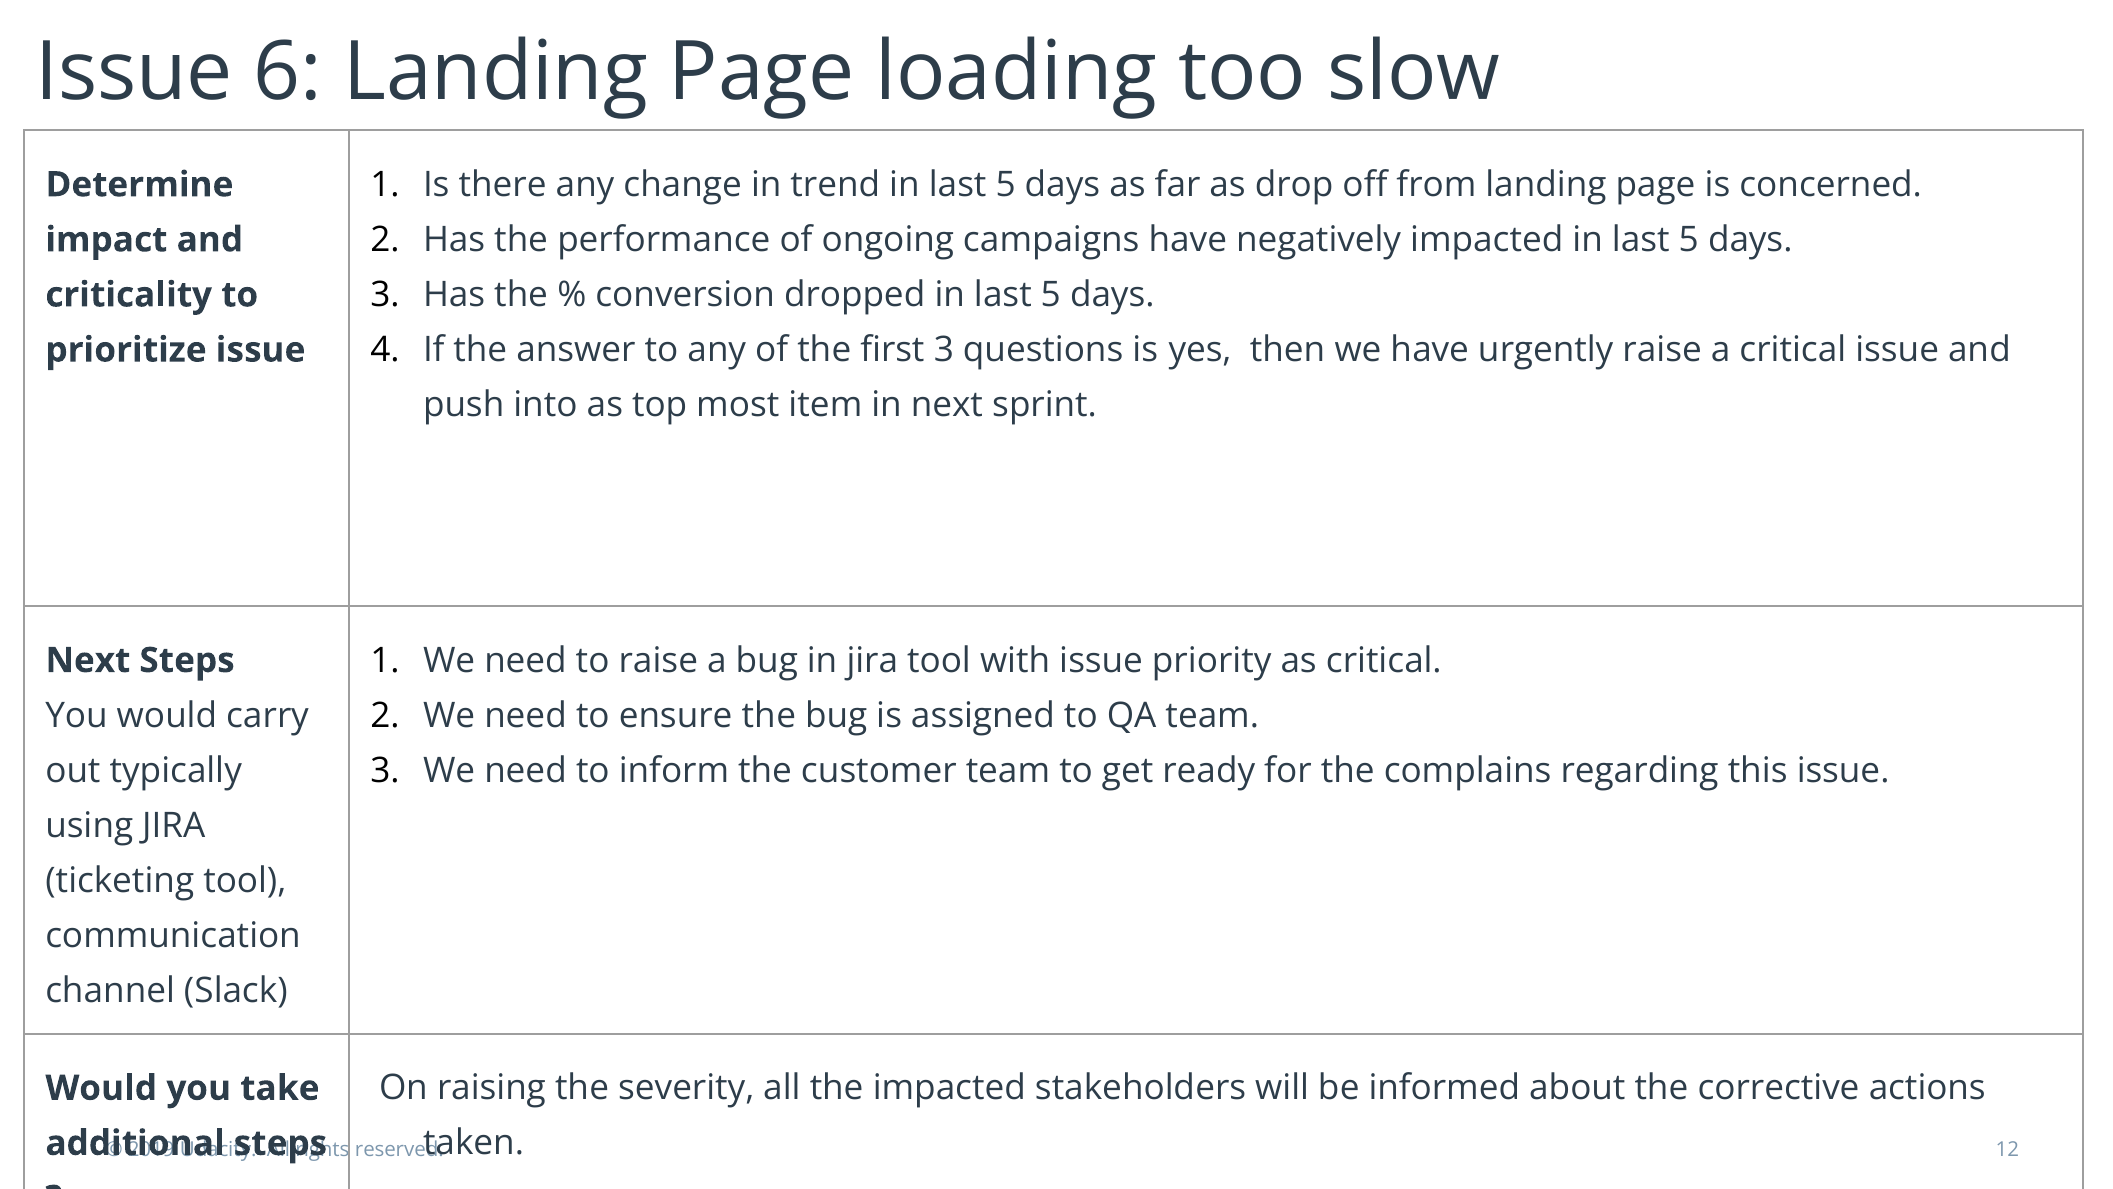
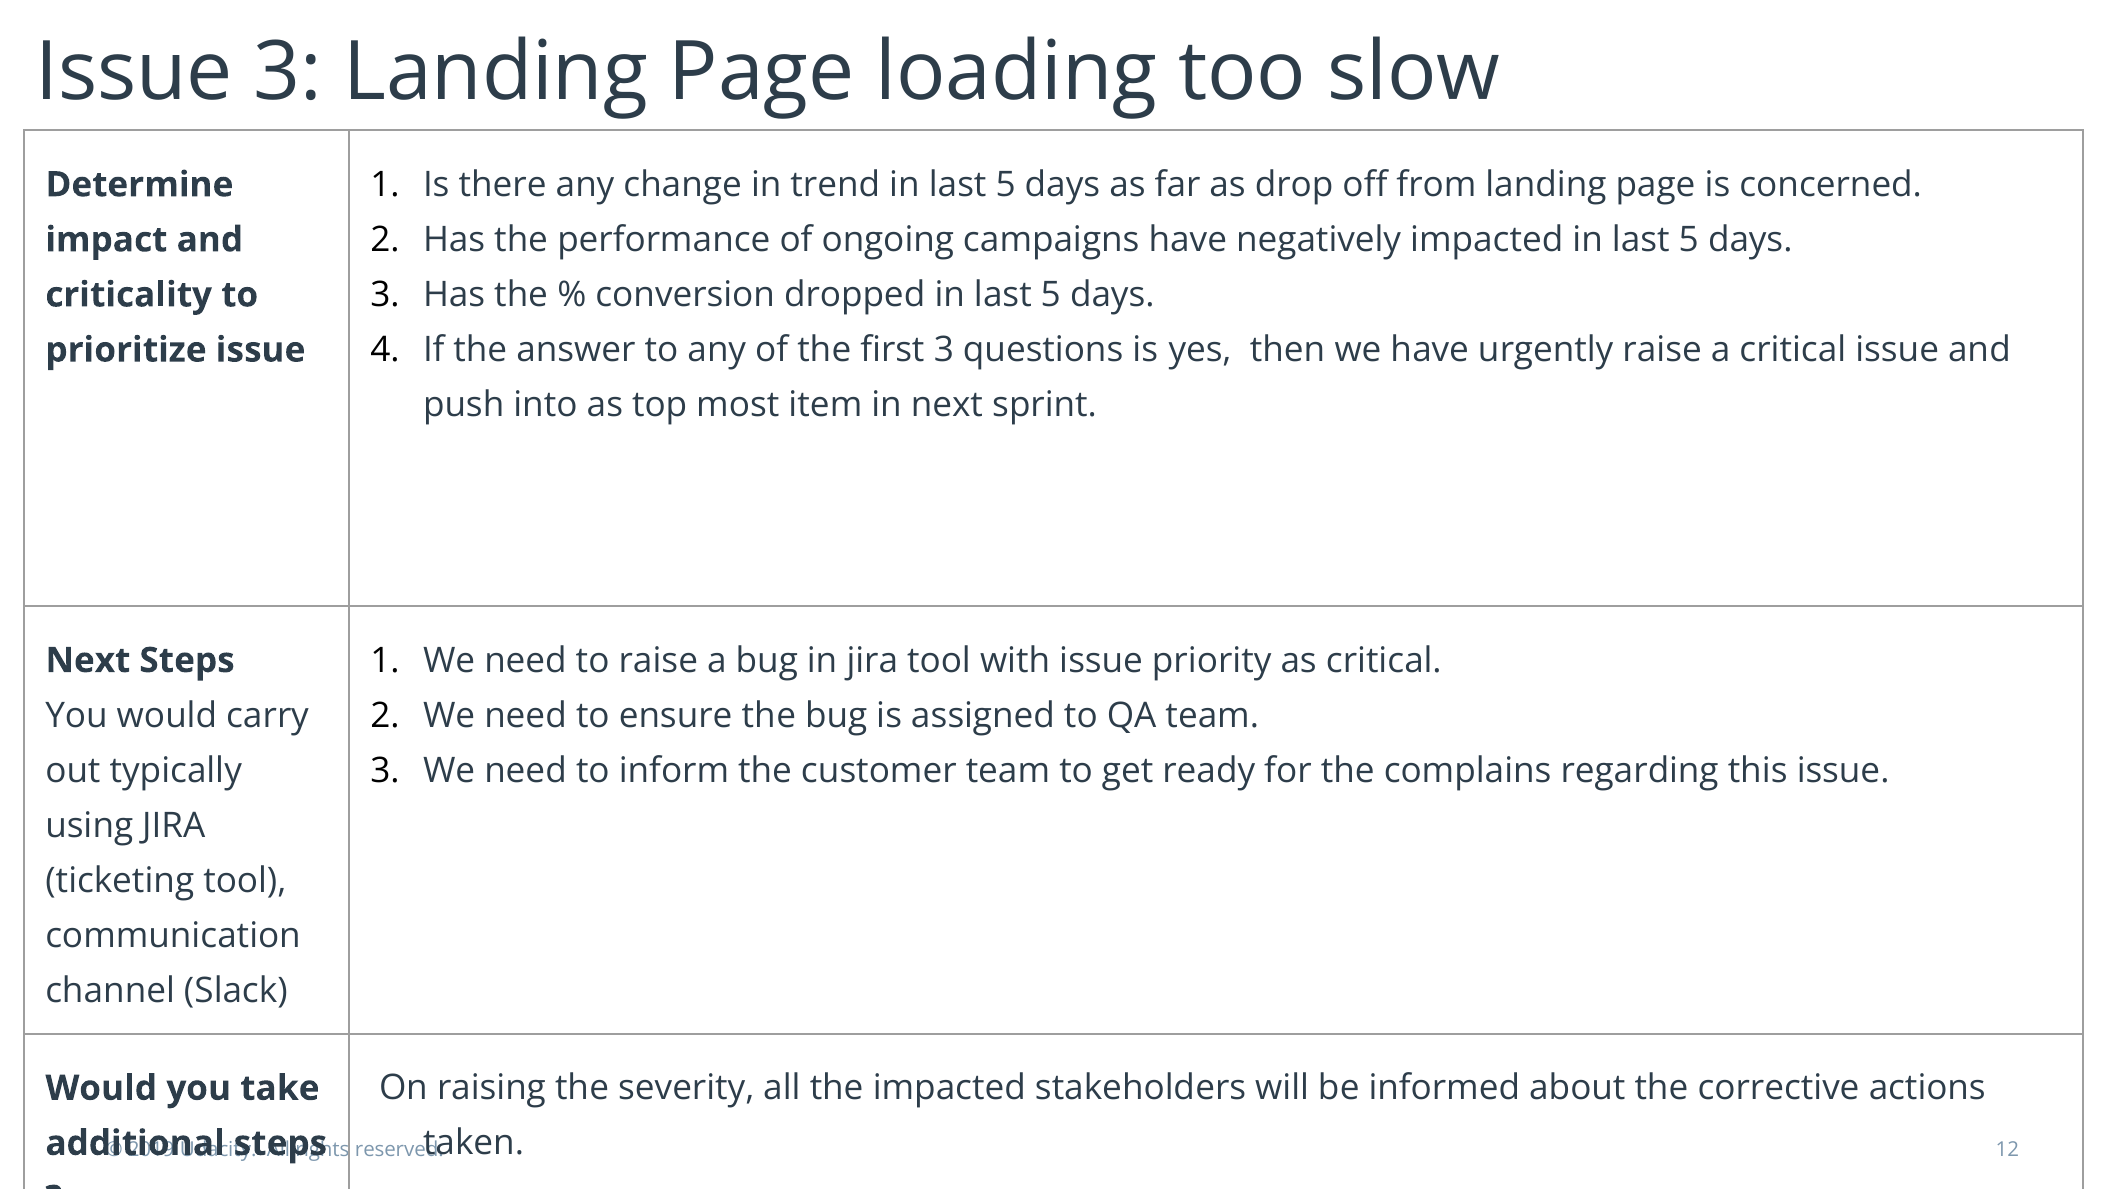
Issue 6: 6 -> 3
